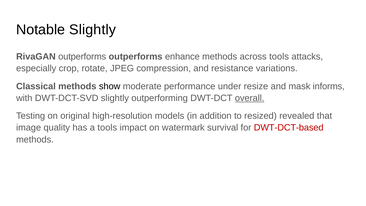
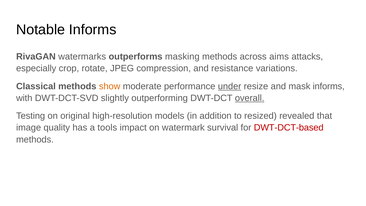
Notable Slightly: Slightly -> Informs
RivaGAN outperforms: outperforms -> watermarks
enhance: enhance -> masking
across tools: tools -> aims
show colour: black -> orange
under underline: none -> present
